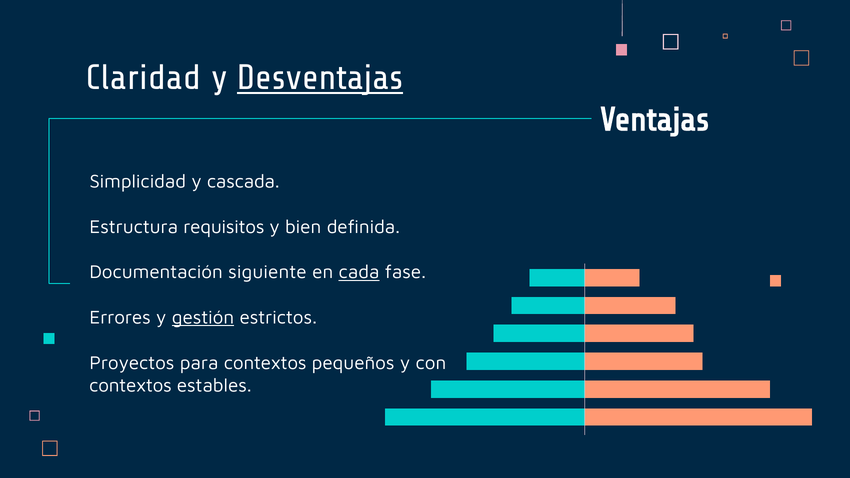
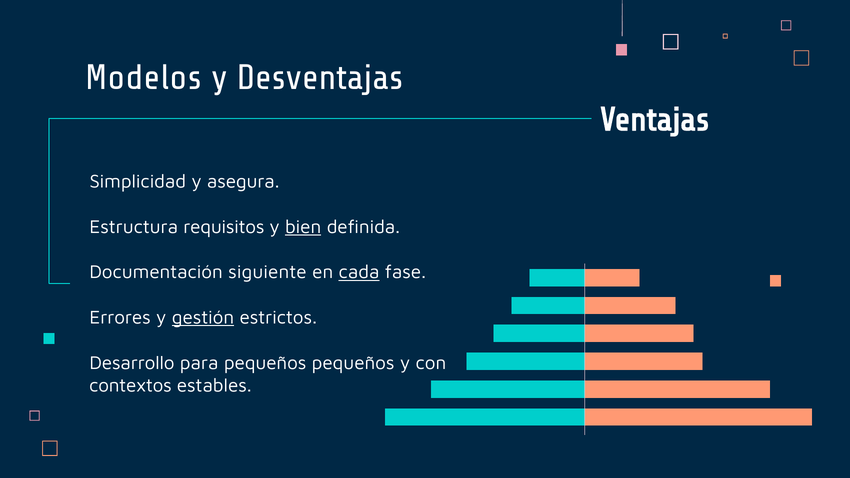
Claridad: Claridad -> Modelos
Desventajas underline: present -> none
cascada: cascada -> asegura
bien underline: none -> present
Proyectos: Proyectos -> Desarrollo
para contextos: contextos -> pequeños
